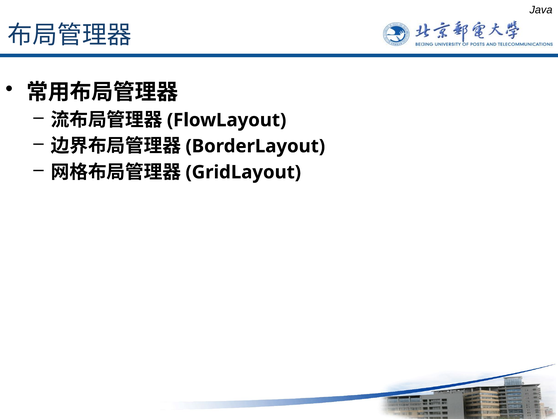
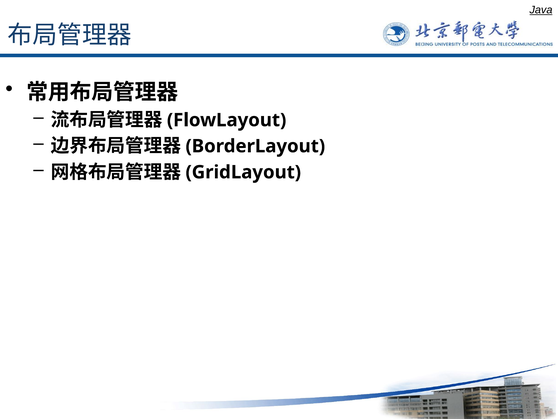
Java underline: none -> present
